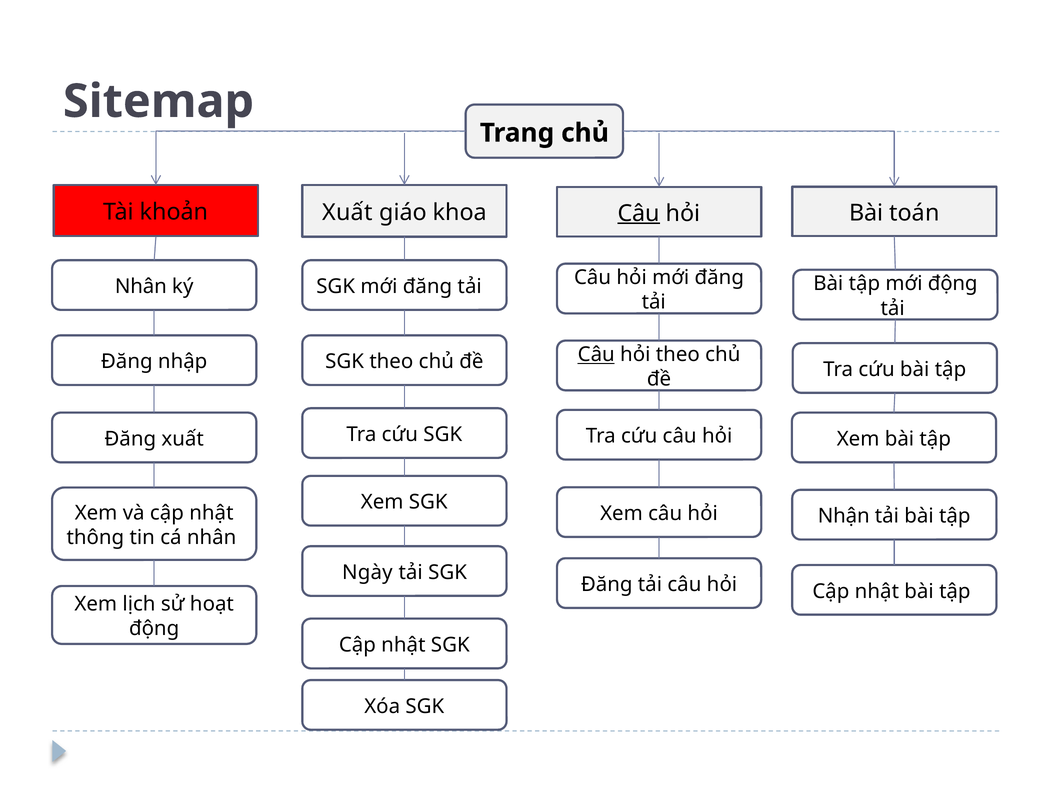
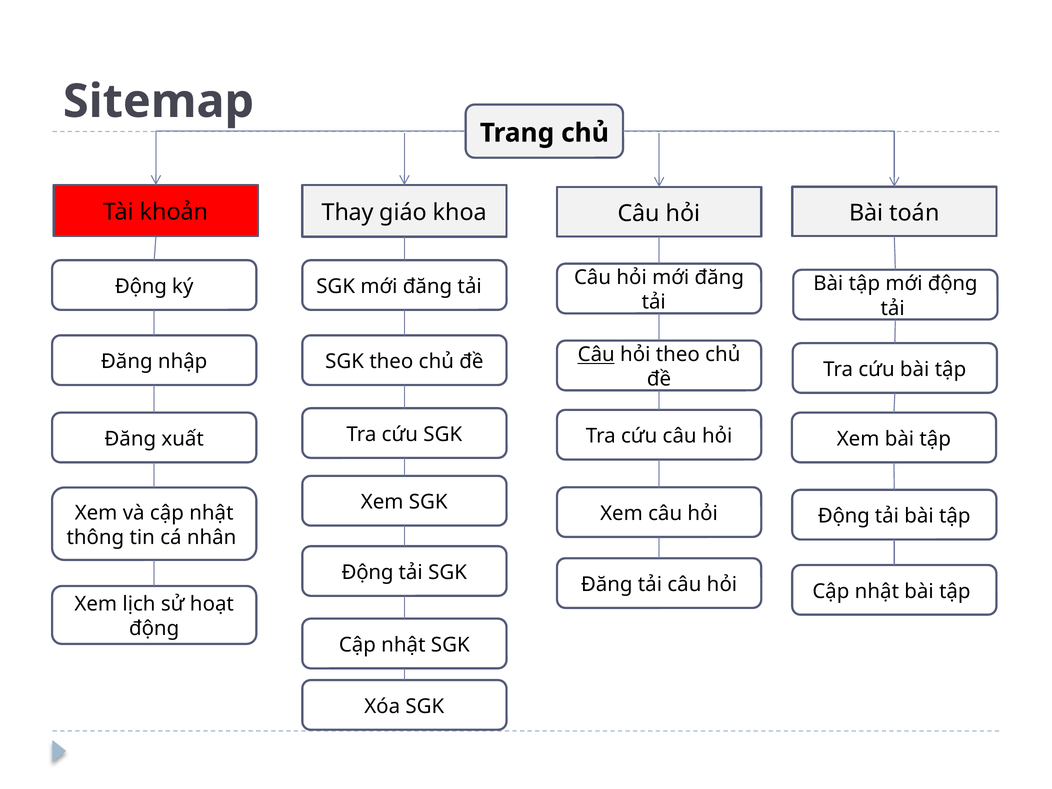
Xuất at (347, 213): Xuất -> Thay
Câu at (639, 213) underline: present -> none
Nhân at (141, 286): Nhân -> Động
Nhận at (844, 516): Nhận -> Động
Ngày at (367, 572): Ngày -> Động
